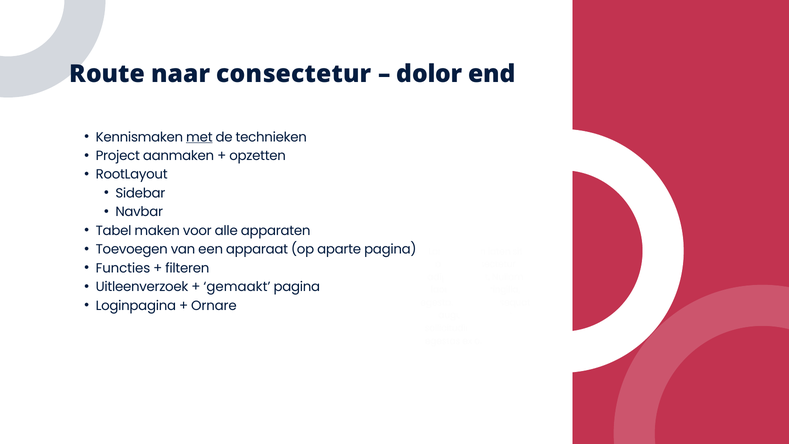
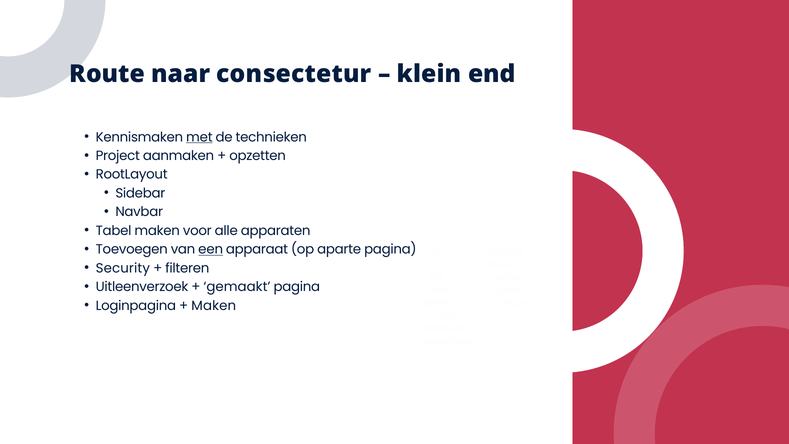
dolor: dolor -> klein
een underline: none -> present
Functies: Functies -> Security
Ornare at (214, 306): Ornare -> Maken
